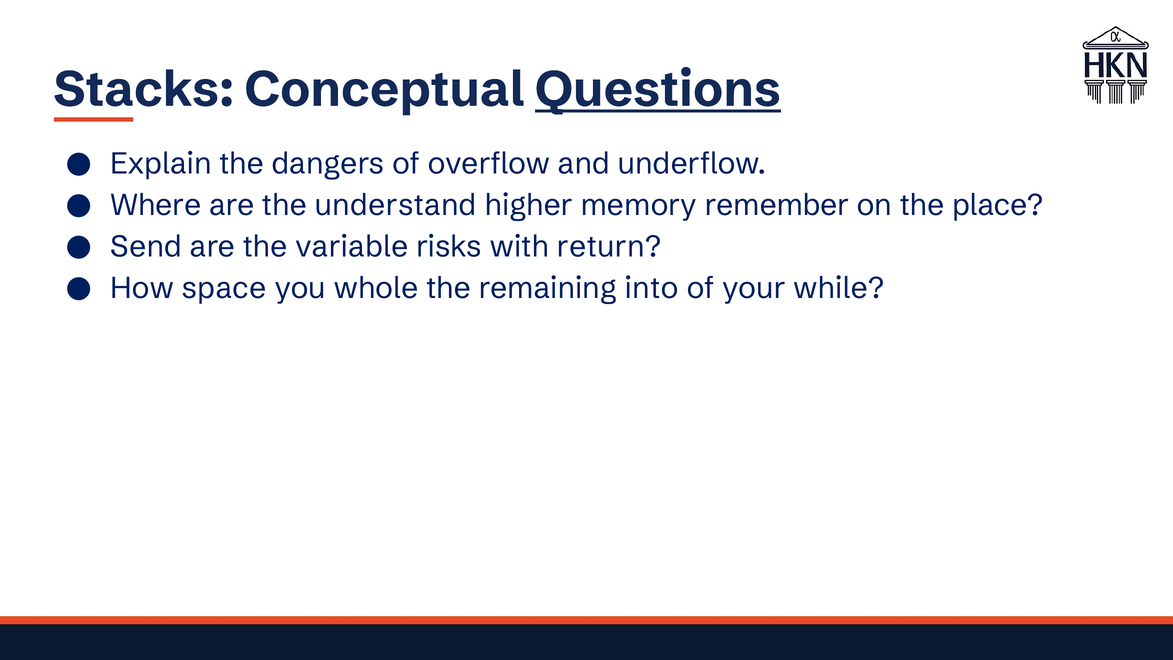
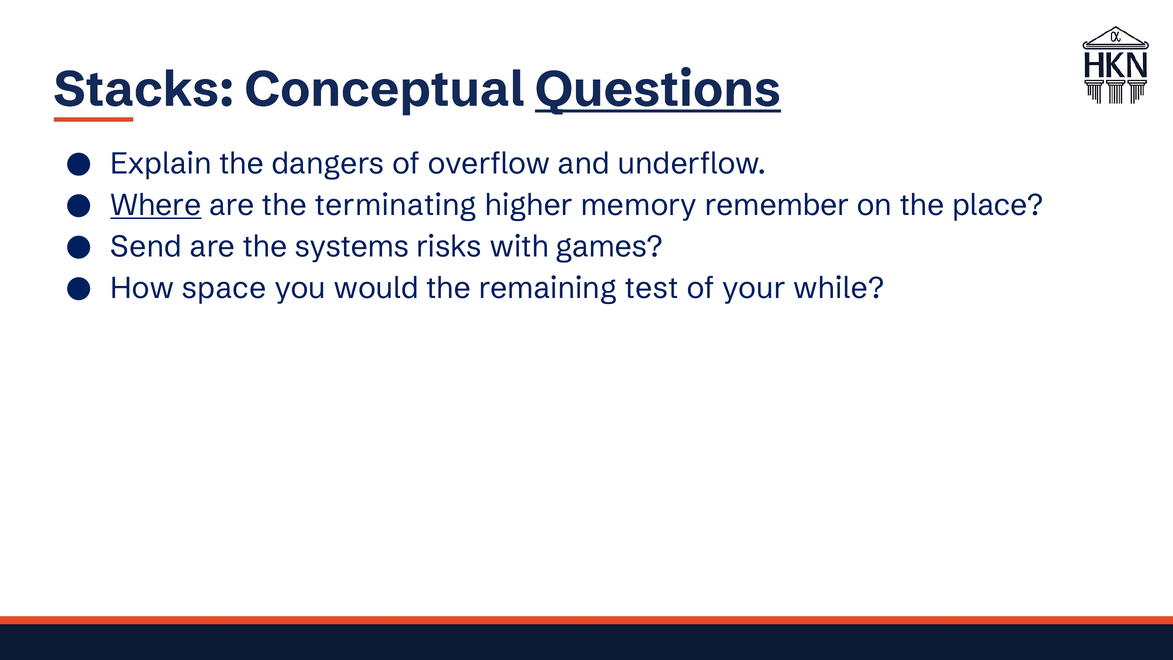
Where underline: none -> present
understand: understand -> terminating
variable: variable -> systems
return: return -> games
whole: whole -> would
into: into -> test
